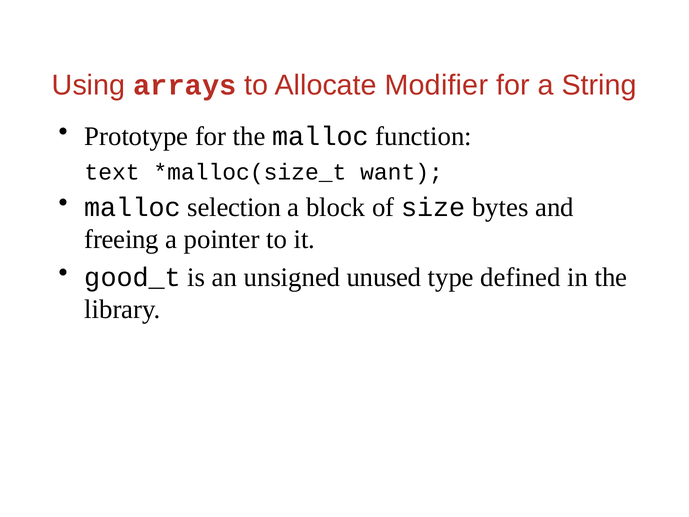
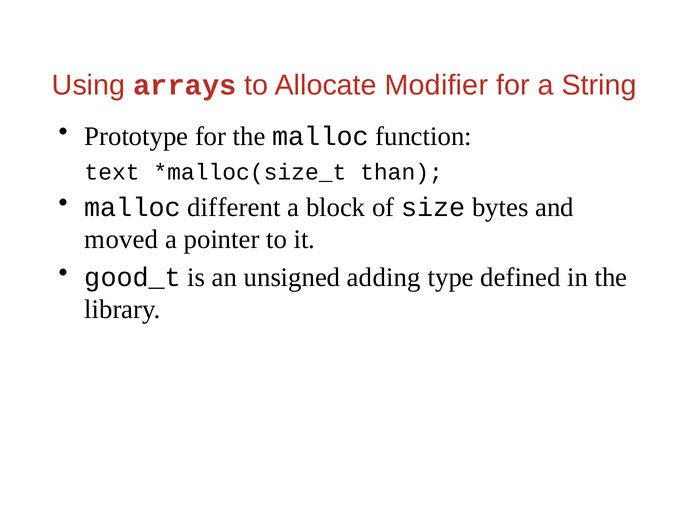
want: want -> than
selection: selection -> different
freeing: freeing -> moved
unused: unused -> adding
